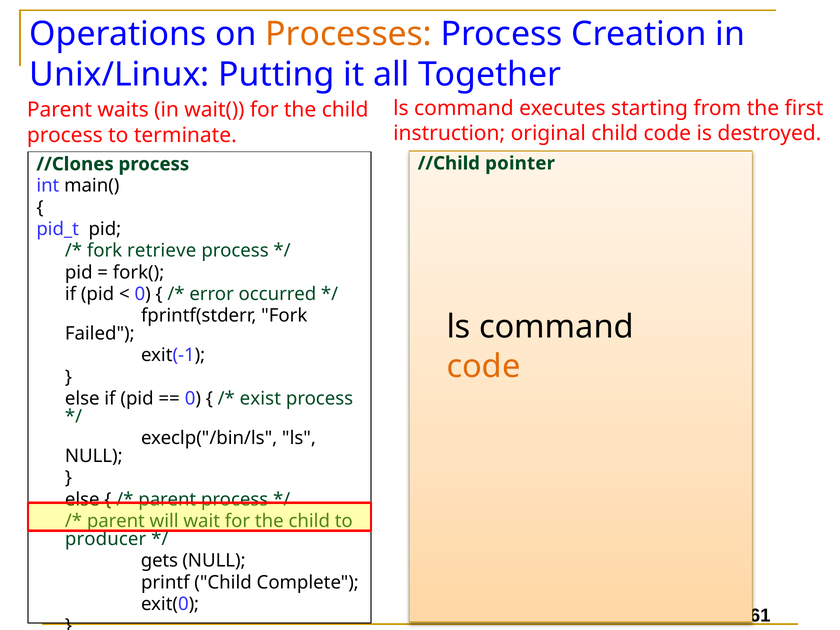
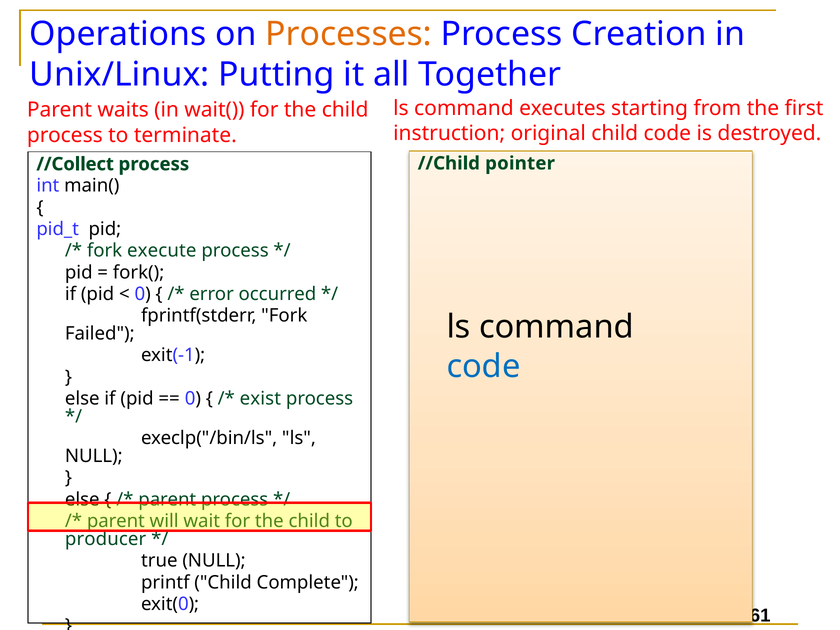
//Clones: //Clones -> //Collect
retrieve: retrieve -> execute
code at (483, 366) colour: orange -> blue
gets: gets -> true
